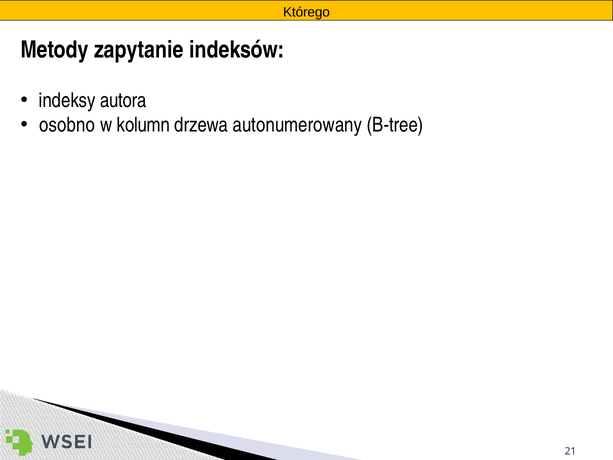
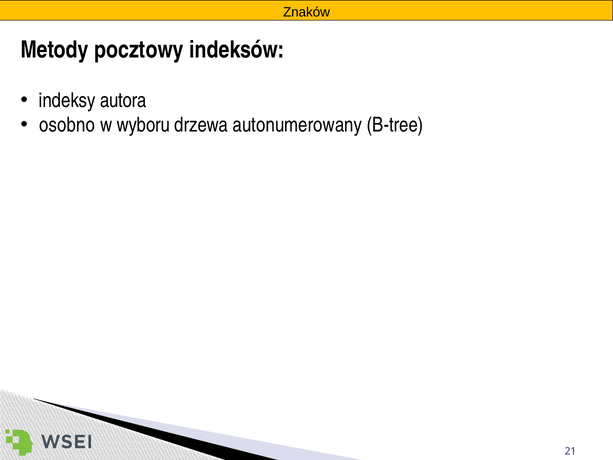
Którego: Którego -> Znaków
zapytanie: zapytanie -> pocztowy
kolumn: kolumn -> wyboru
